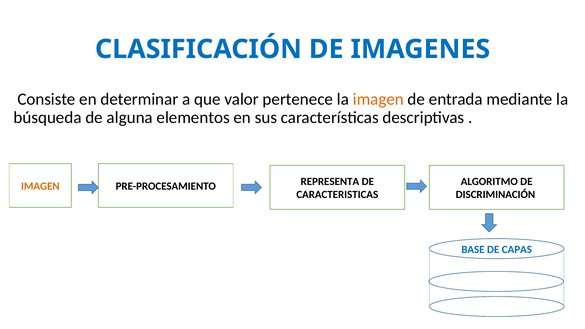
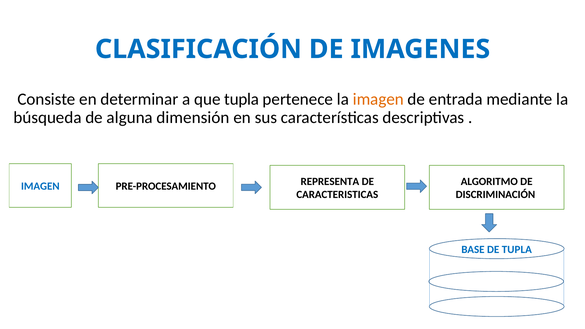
que valor: valor -> tupla
elementos: elementos -> dimensión
IMAGEN at (40, 186) colour: orange -> blue
DE CAPAS: CAPAS -> TUPLA
